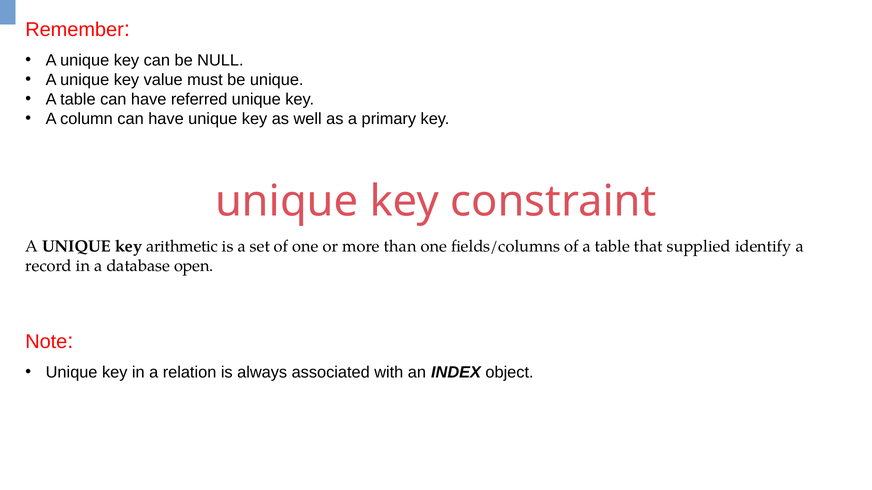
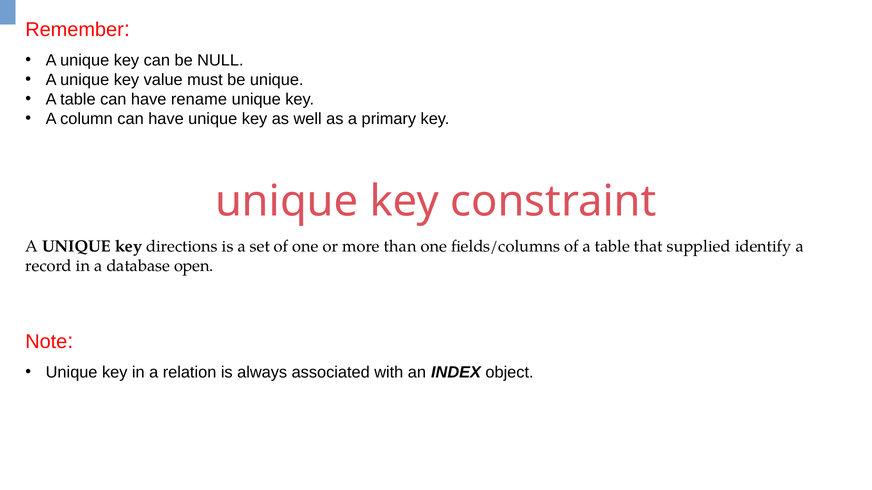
referred: referred -> rename
arithmetic: arithmetic -> directions
